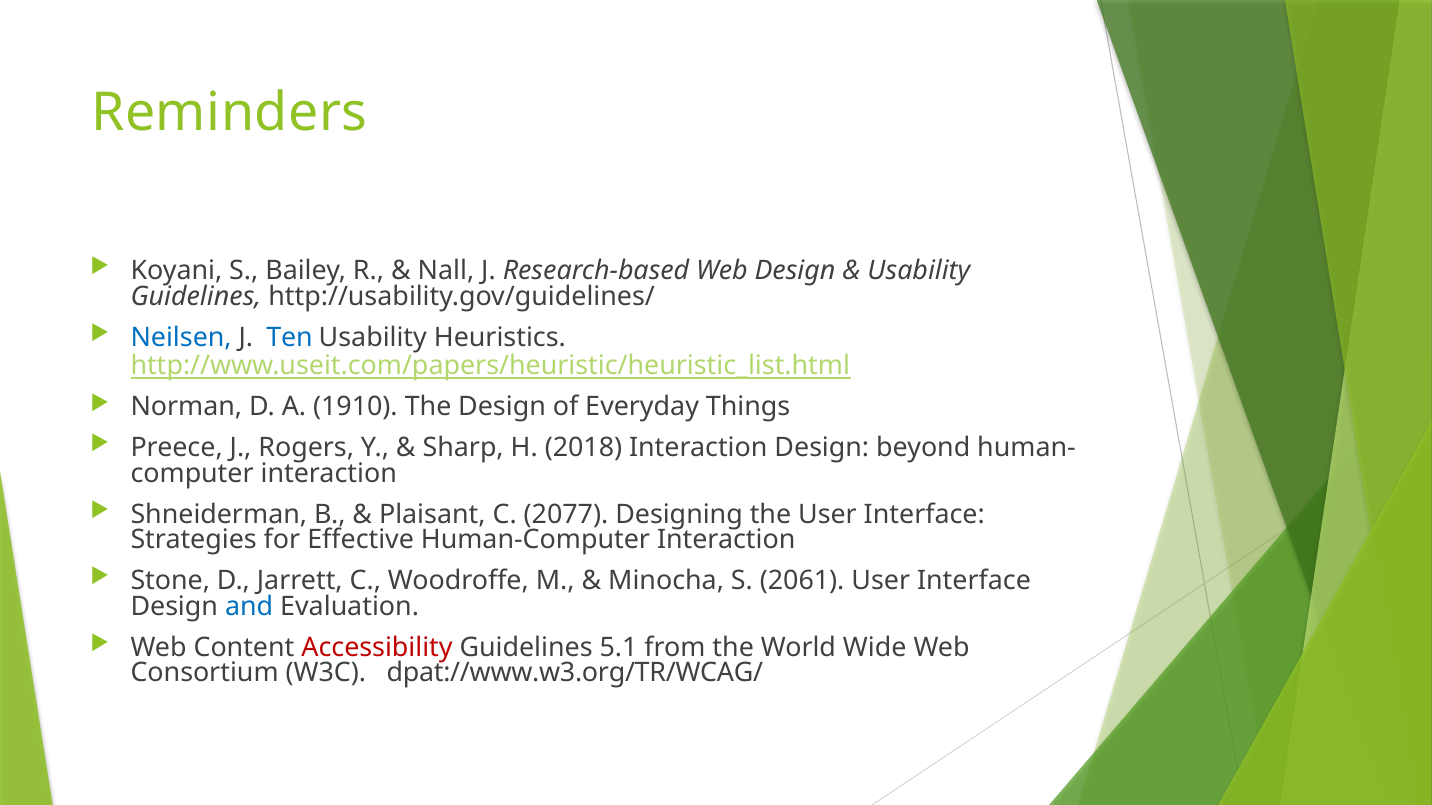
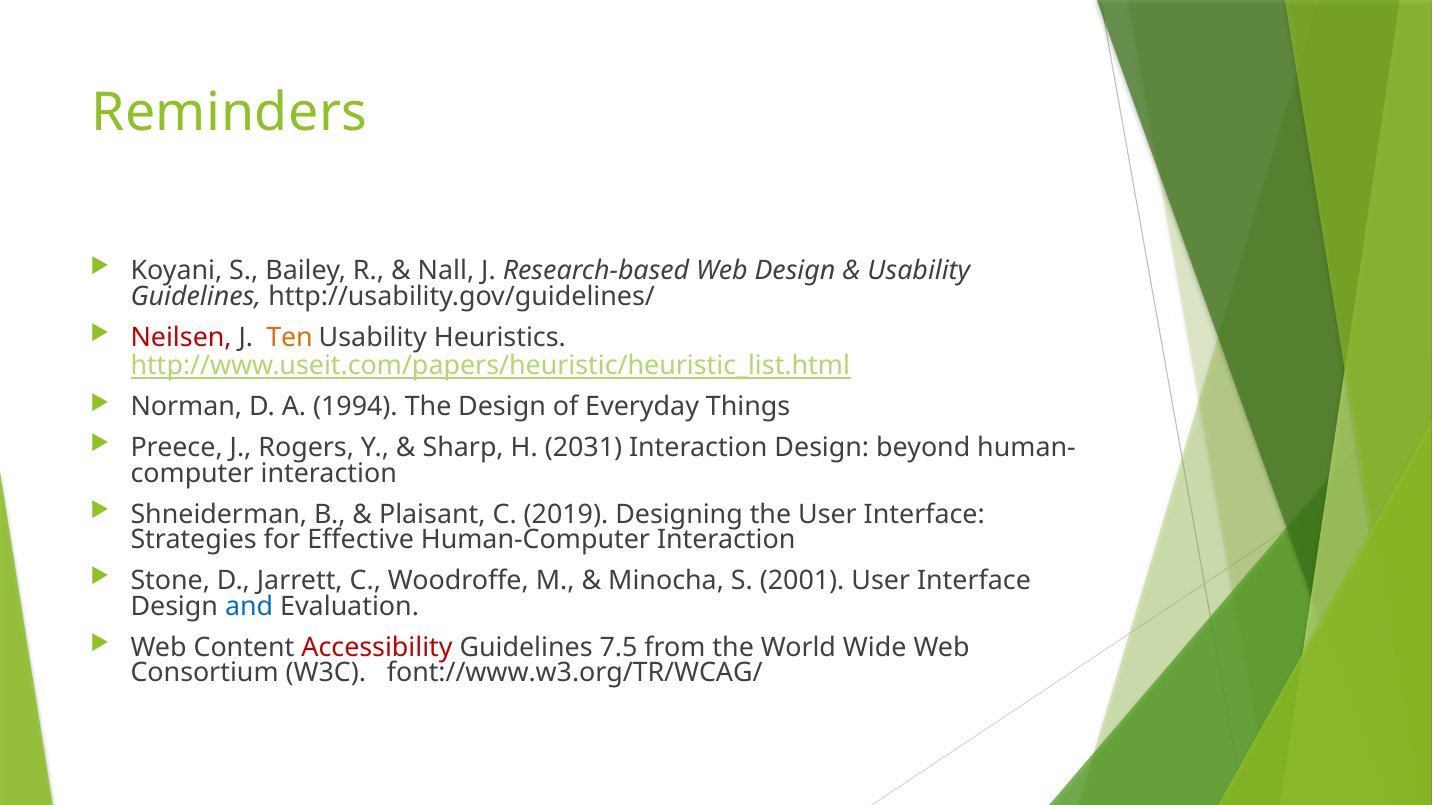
Neilsen colour: blue -> red
Ten colour: blue -> orange
1910: 1910 -> 1994
2018: 2018 -> 2031
2077: 2077 -> 2019
2061: 2061 -> 2001
5.1: 5.1 -> 7.5
dpat://www.w3.org/TR/WCAG/: dpat://www.w3.org/TR/WCAG/ -> font://www.w3.org/TR/WCAG/
